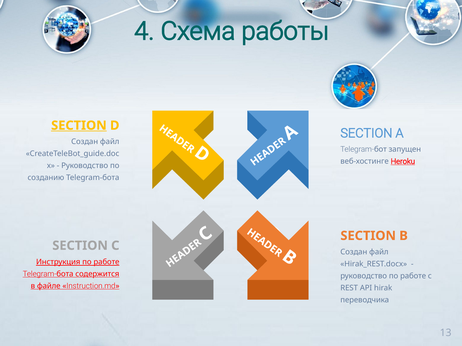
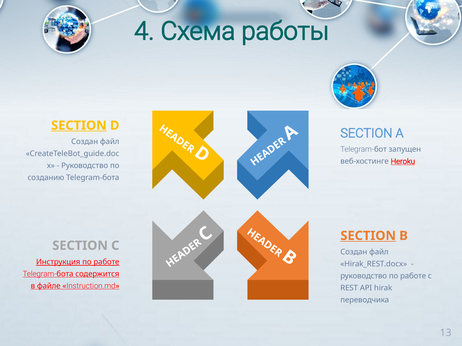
SECTION at (368, 236) underline: none -> present
